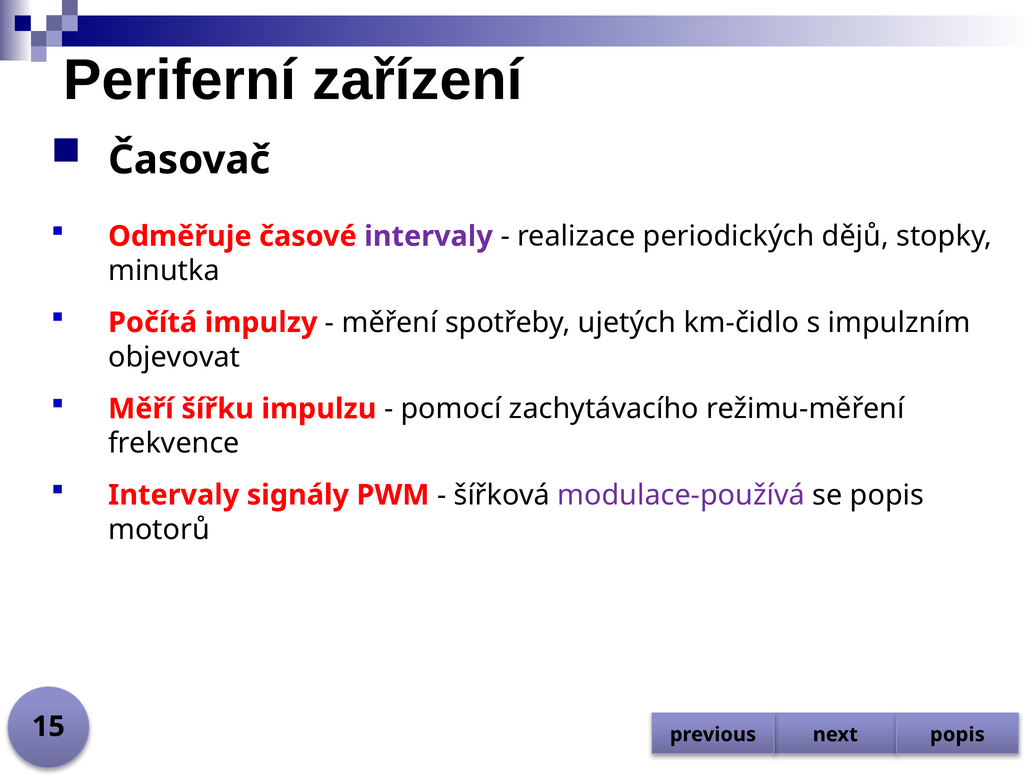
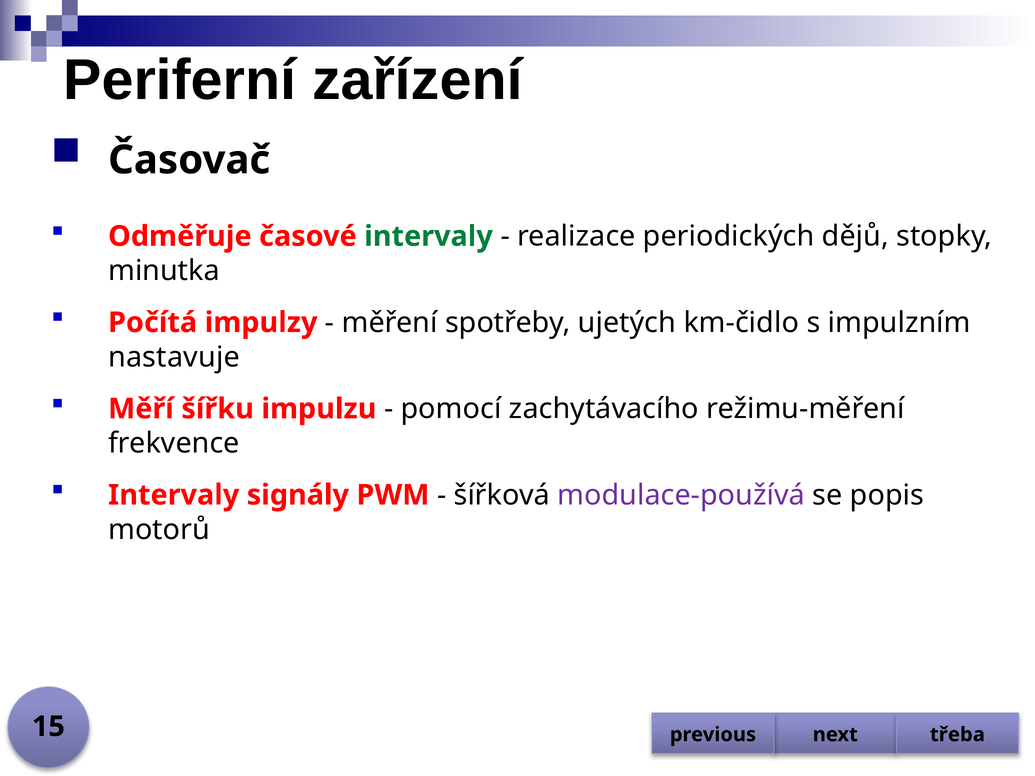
intervaly at (429, 236) colour: purple -> green
objevovat: objevovat -> nastavuje
previous popis: popis -> třeba
